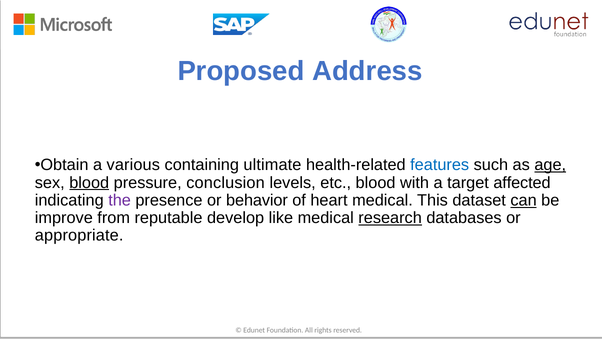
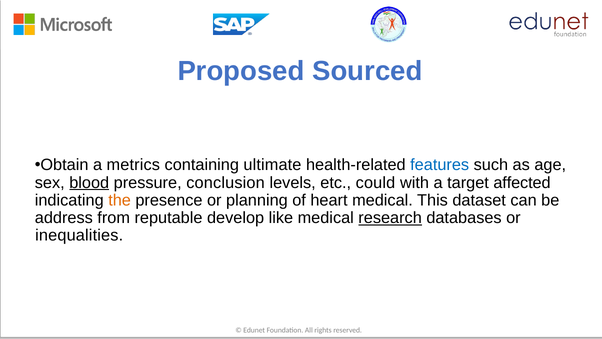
Address: Address -> Sourced
various: various -> metrics
age underline: present -> none
etc blood: blood -> could
the colour: purple -> orange
behavior: behavior -> planning
can underline: present -> none
improve: improve -> address
appropriate: appropriate -> inequalities
